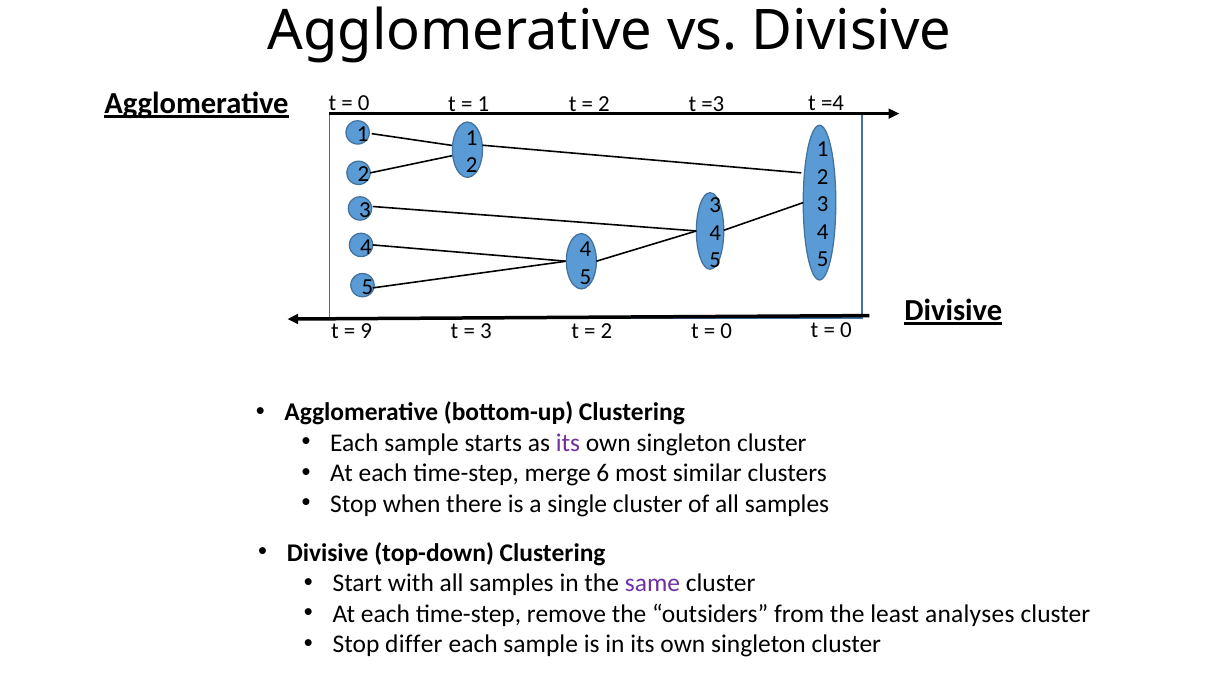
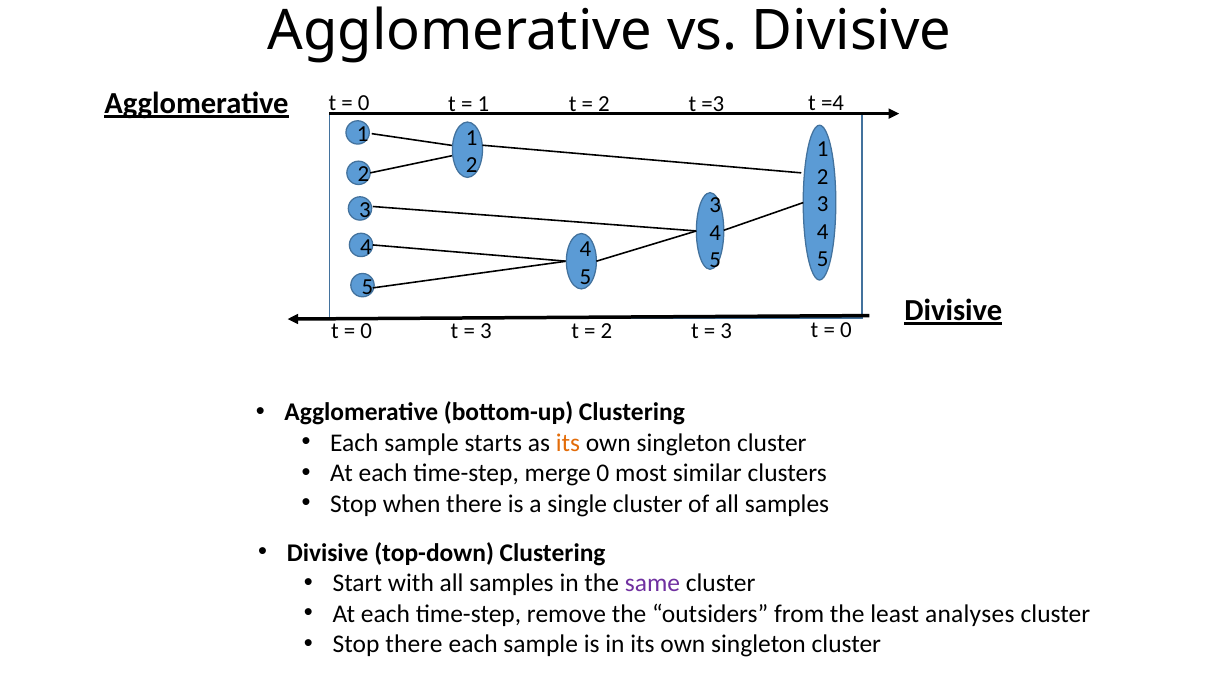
9 at (366, 331): 9 -> 0
0 at (726, 331): 0 -> 3
its at (568, 443) colour: purple -> orange
merge 6: 6 -> 0
Stop differ: differ -> there
